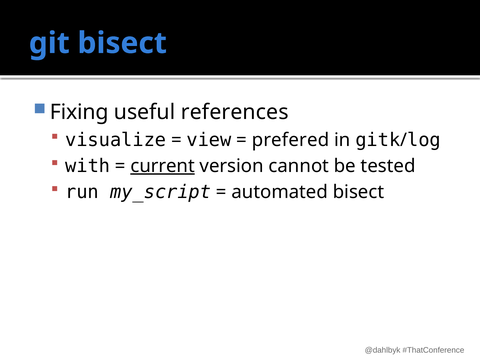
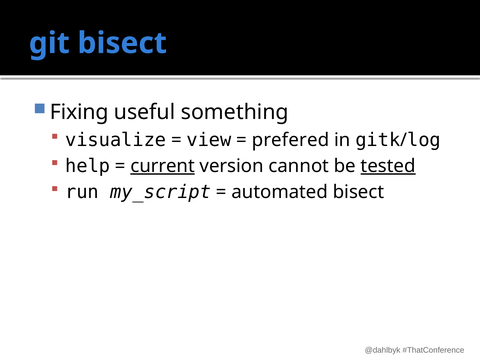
references: references -> something
with: with -> help
tested underline: none -> present
